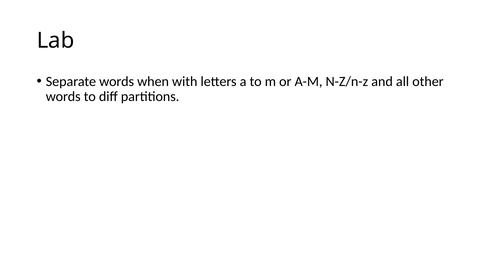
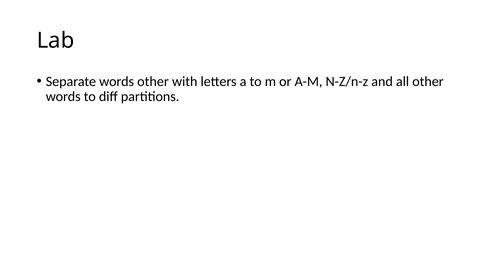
words when: when -> other
